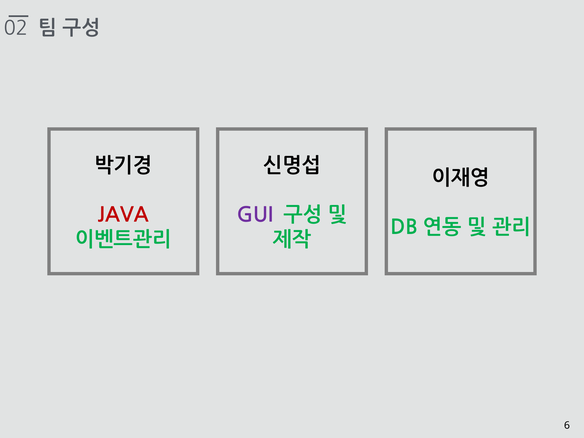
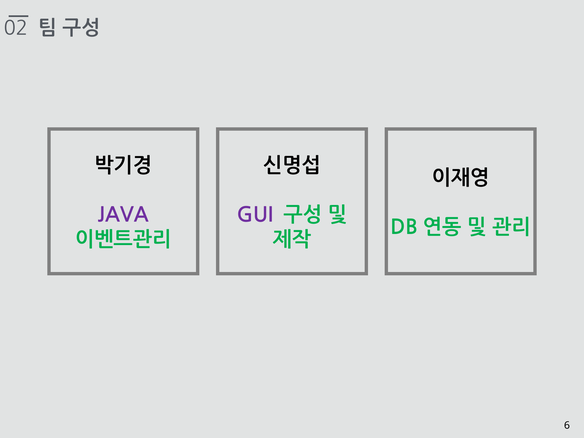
JAVA colour: red -> purple
